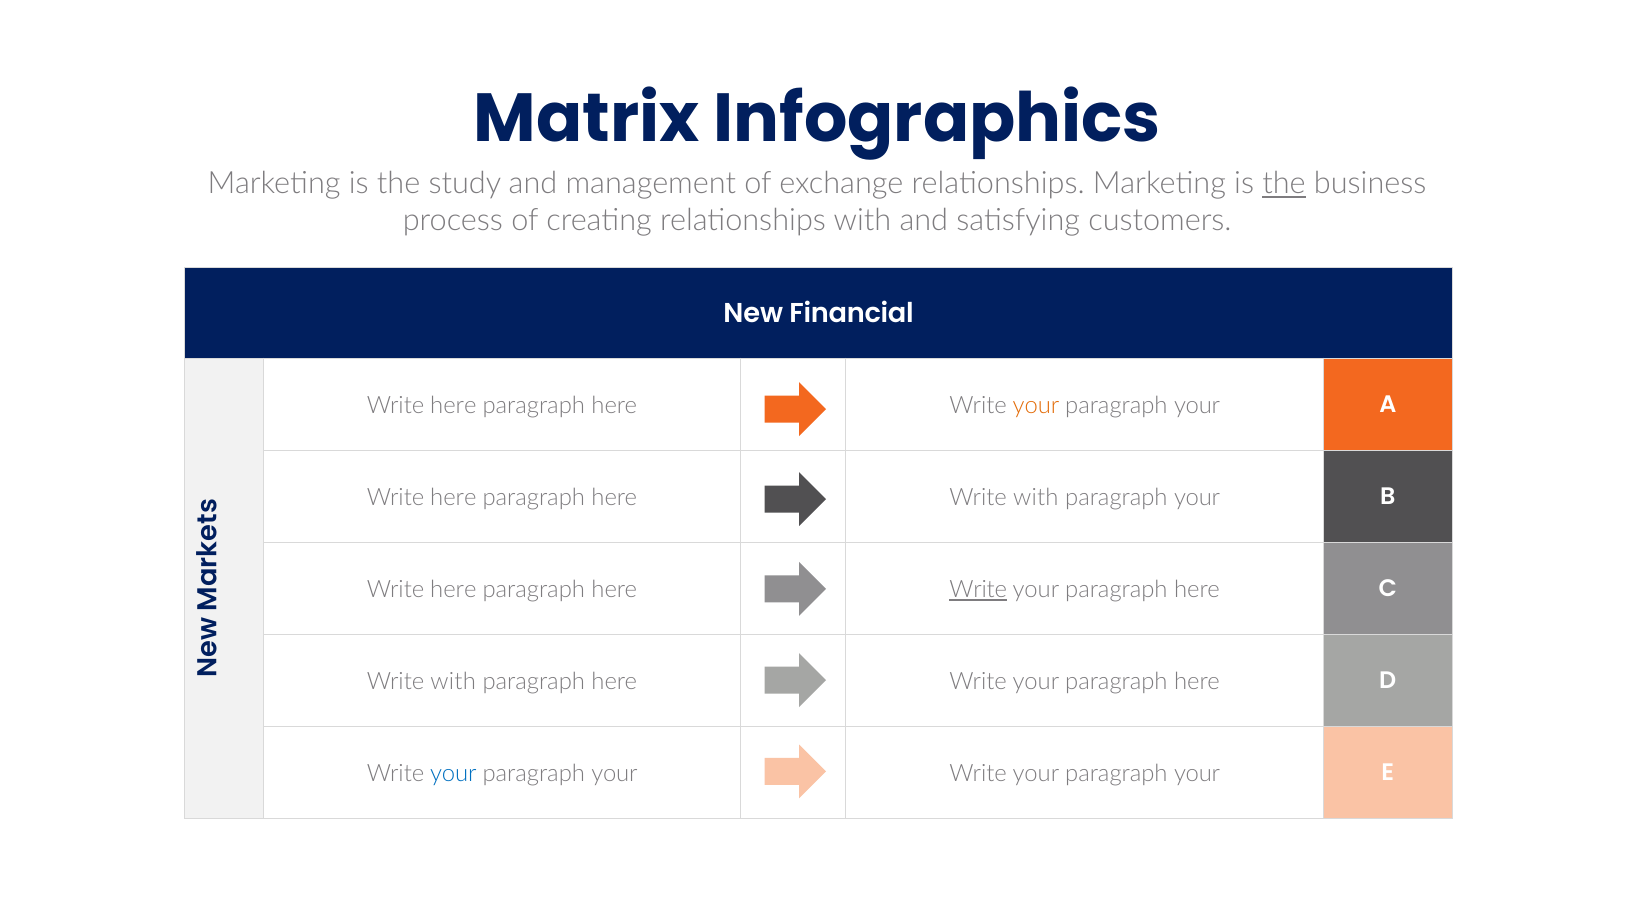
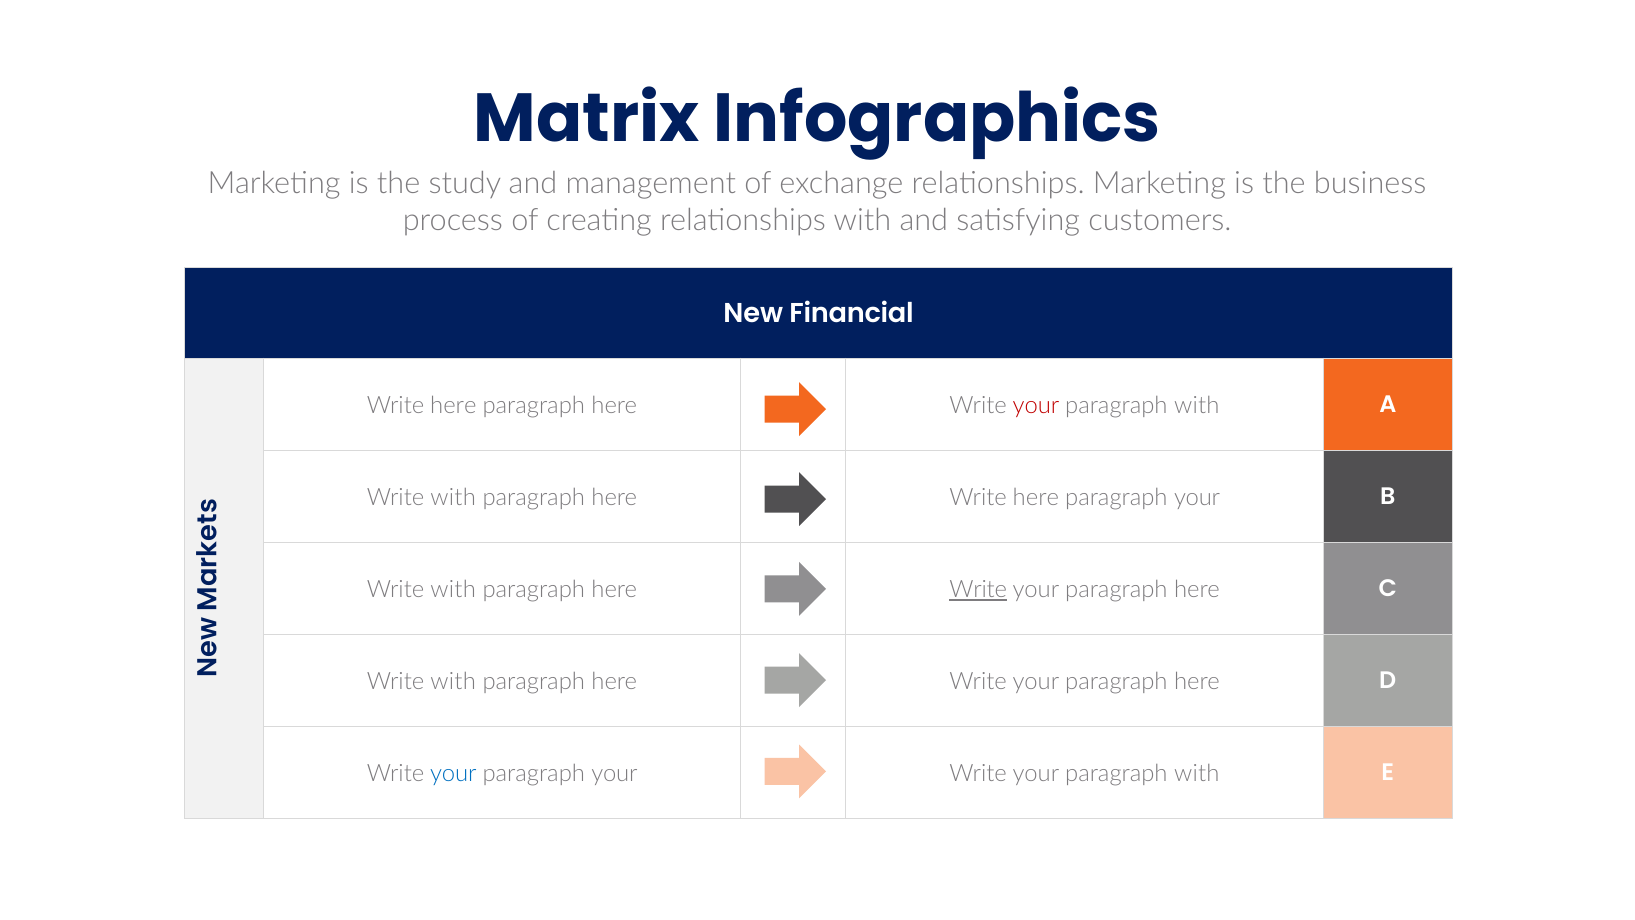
the at (1284, 183) underline: present -> none
your at (1036, 405) colour: orange -> red
your at (1197, 405): your -> with
here at (453, 497): here -> with
here Write with: with -> here
here at (453, 590): here -> with
your at (1197, 774): your -> with
